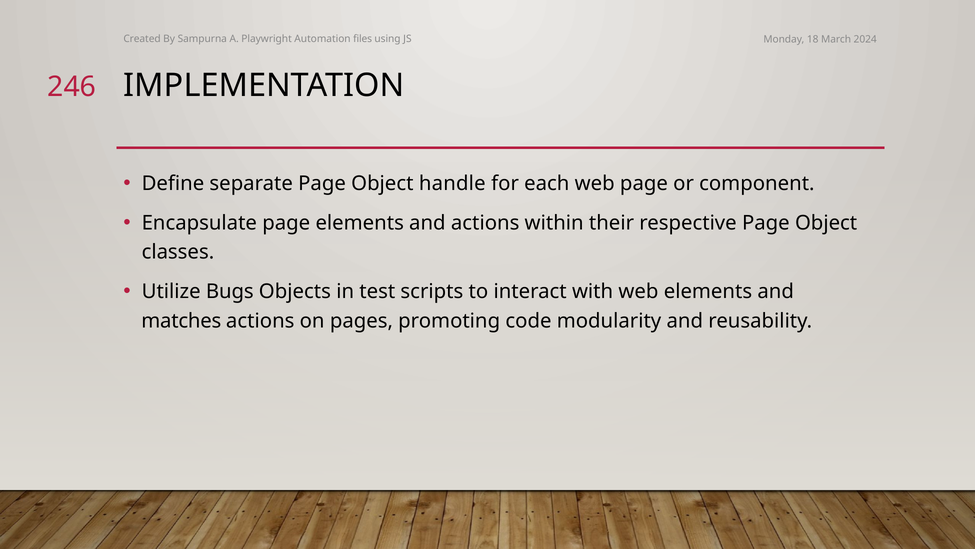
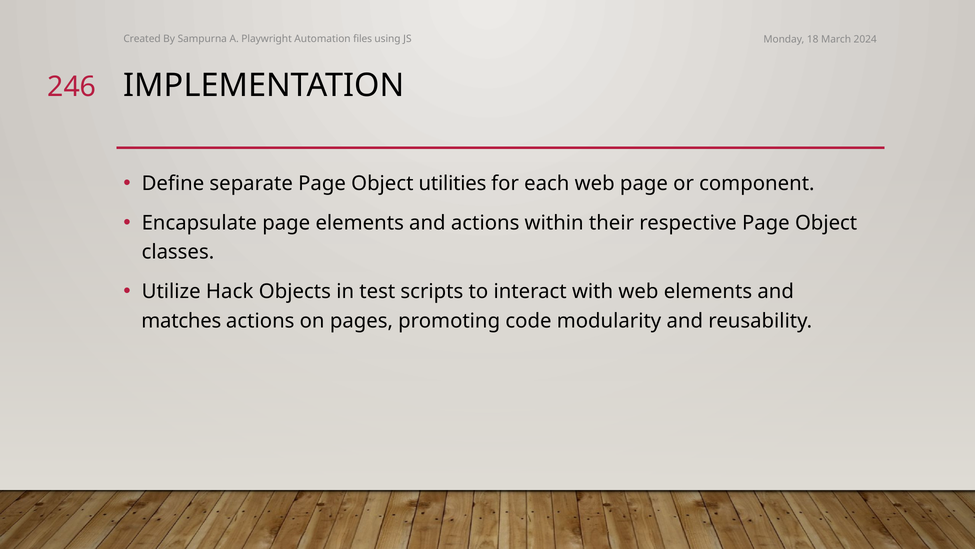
handle: handle -> utilities
Bugs: Bugs -> Hack
